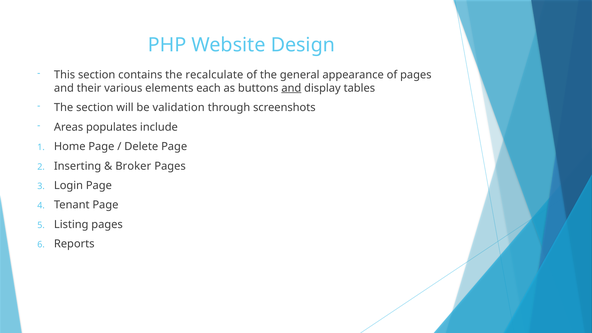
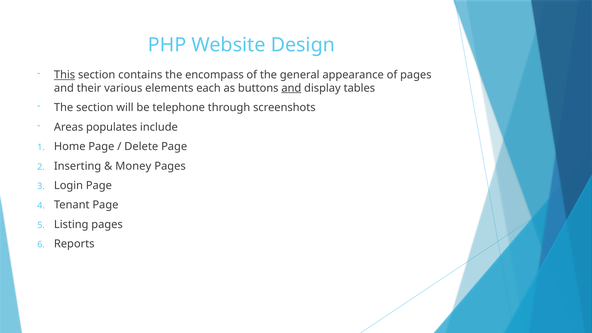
This underline: none -> present
recalculate: recalculate -> encompass
validation: validation -> telephone
Broker: Broker -> Money
